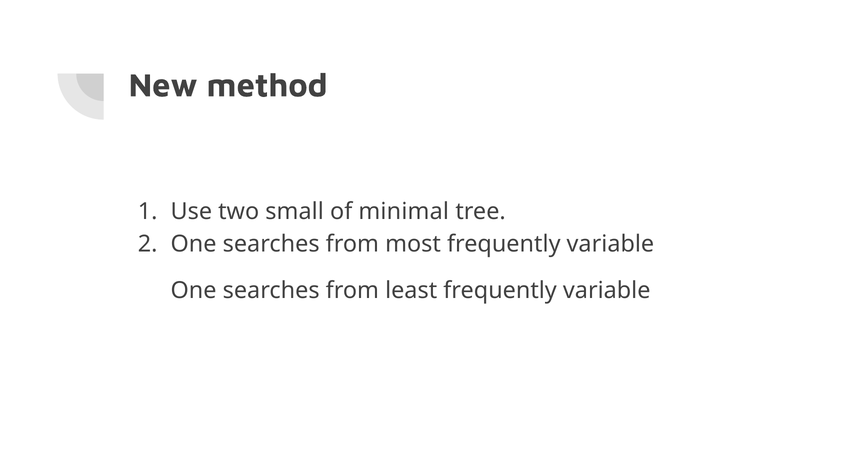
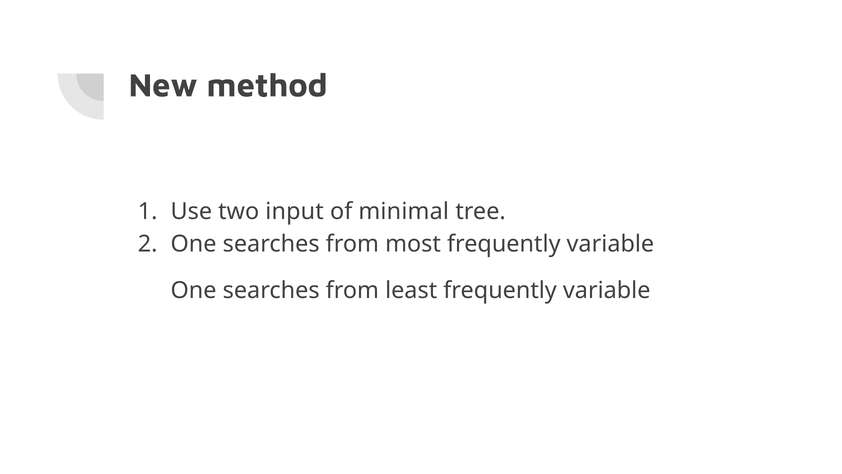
small: small -> input
